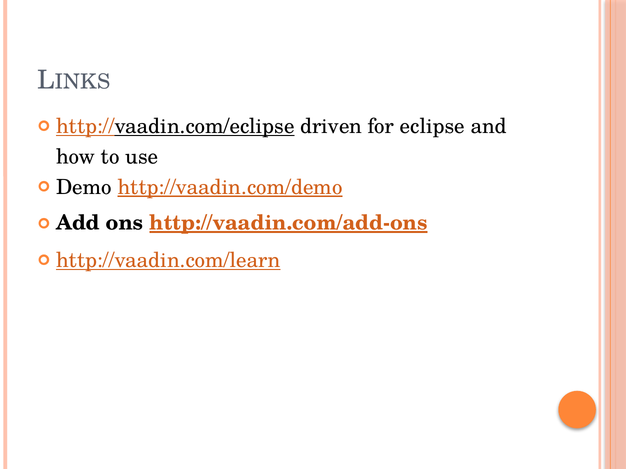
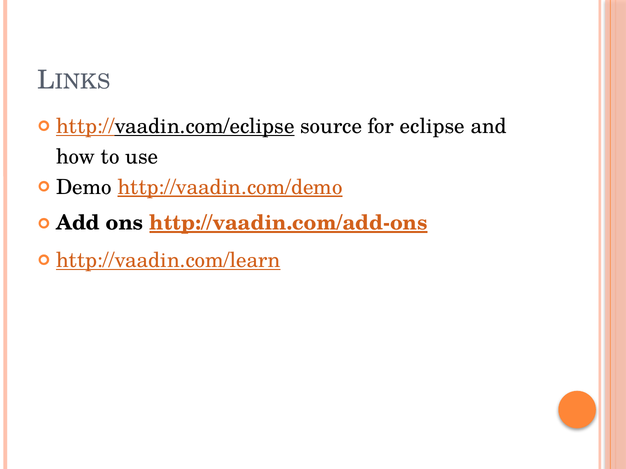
driven: driven -> source
